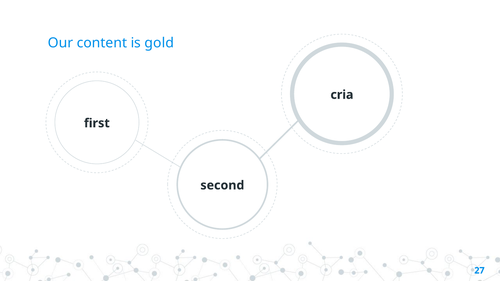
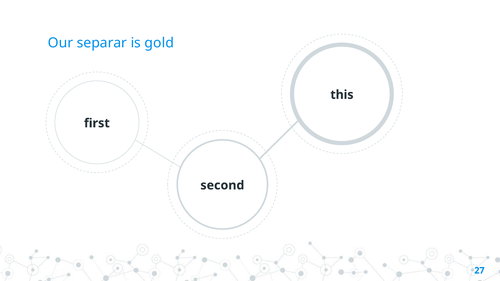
content: content -> separar
cria: cria -> this
